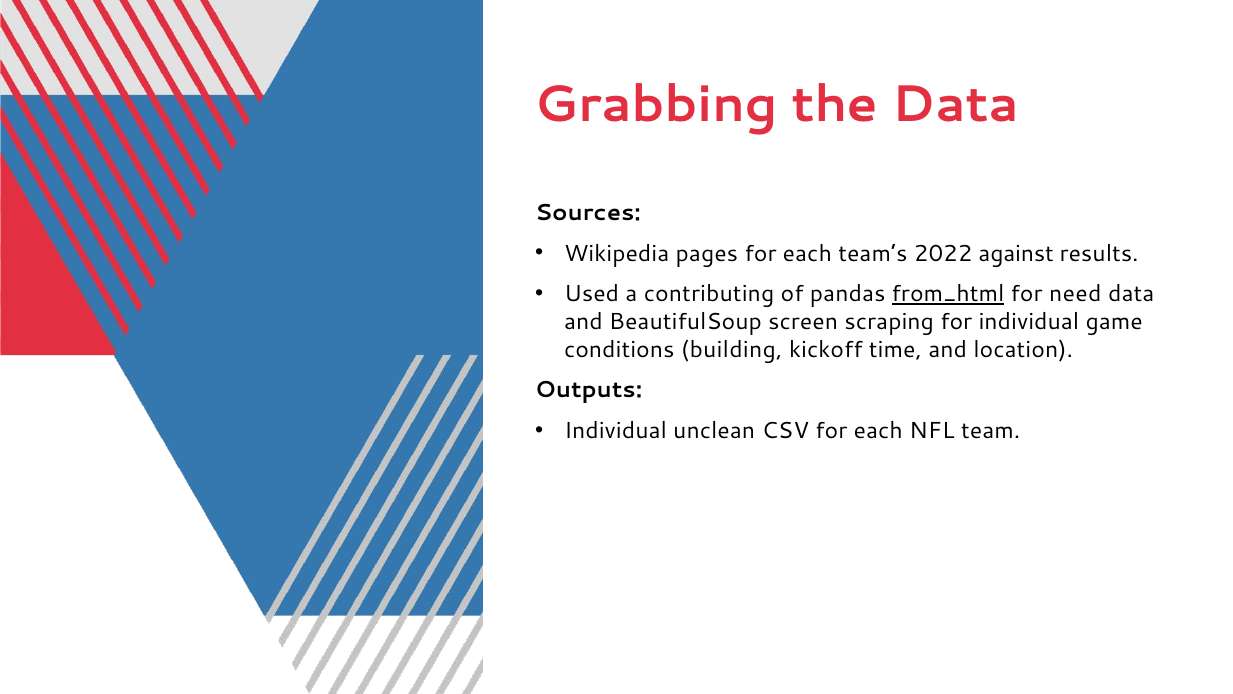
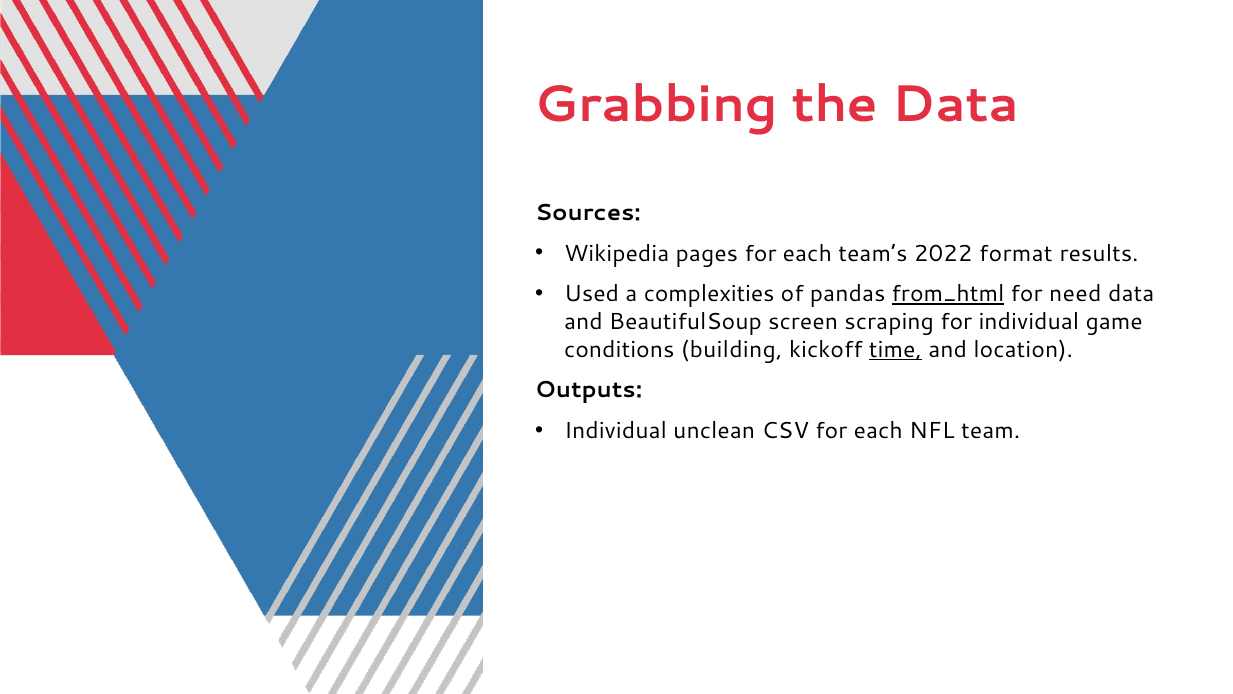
against: against -> format
contributing: contributing -> complexities
time underline: none -> present
